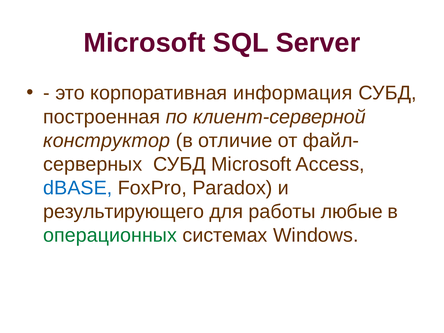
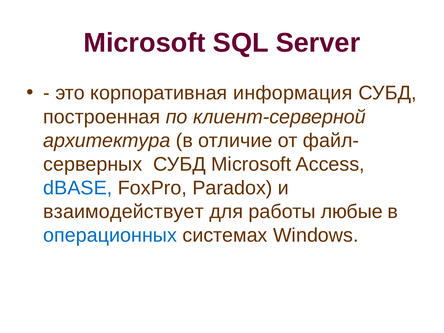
конструктор: конструктор -> архитектура
результирующего: результирующего -> взаимодействует
операционных colour: green -> blue
